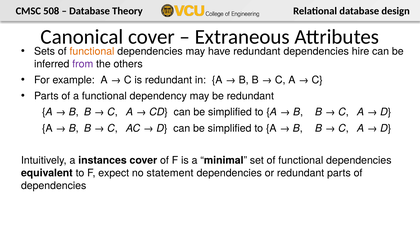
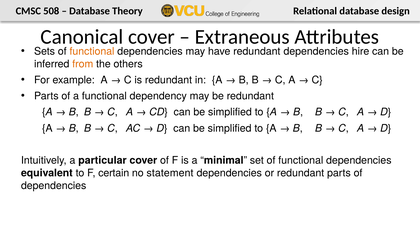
from colour: purple -> orange
instances: instances -> particular
expect: expect -> certain
